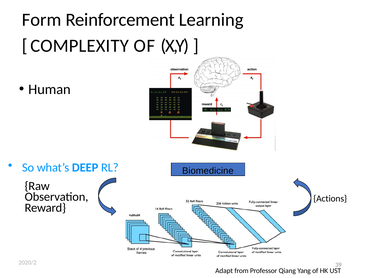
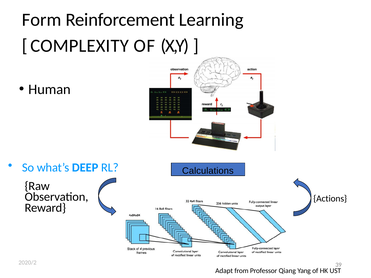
Biomedicine: Biomedicine -> Calculations
